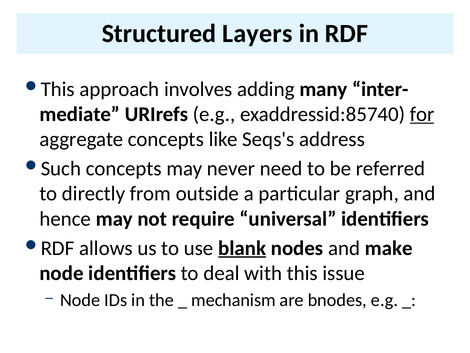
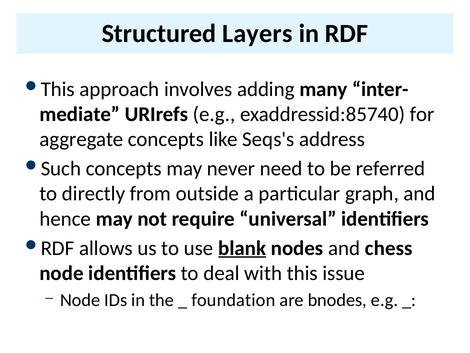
for underline: present -> none
make: make -> chess
mechanism: mechanism -> foundation
